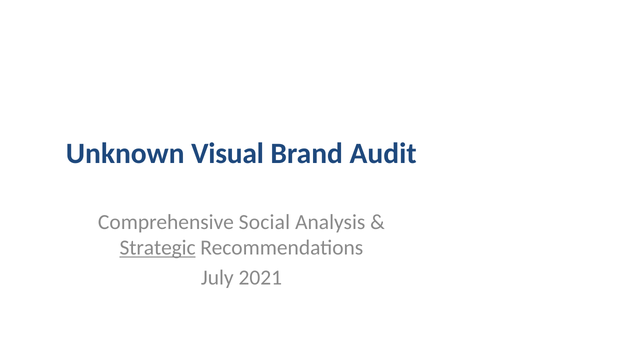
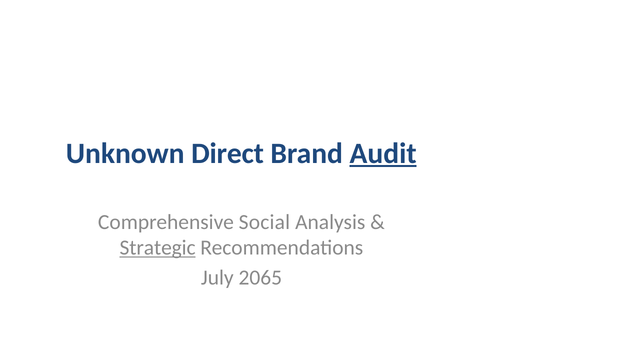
Visual: Visual -> Direct
Audit underline: none -> present
2021: 2021 -> 2065
